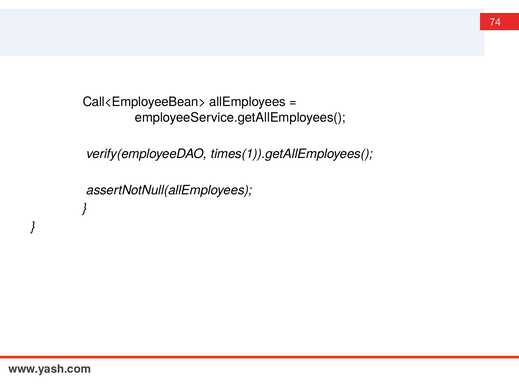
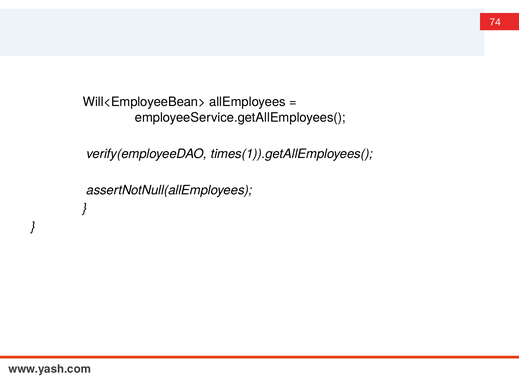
Call<EmployeeBean>: Call<EmployeeBean> -> Will<EmployeeBean>
